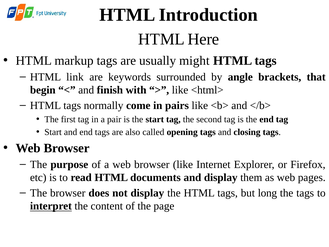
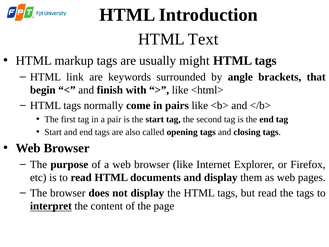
Here: Here -> Text
but long: long -> read
